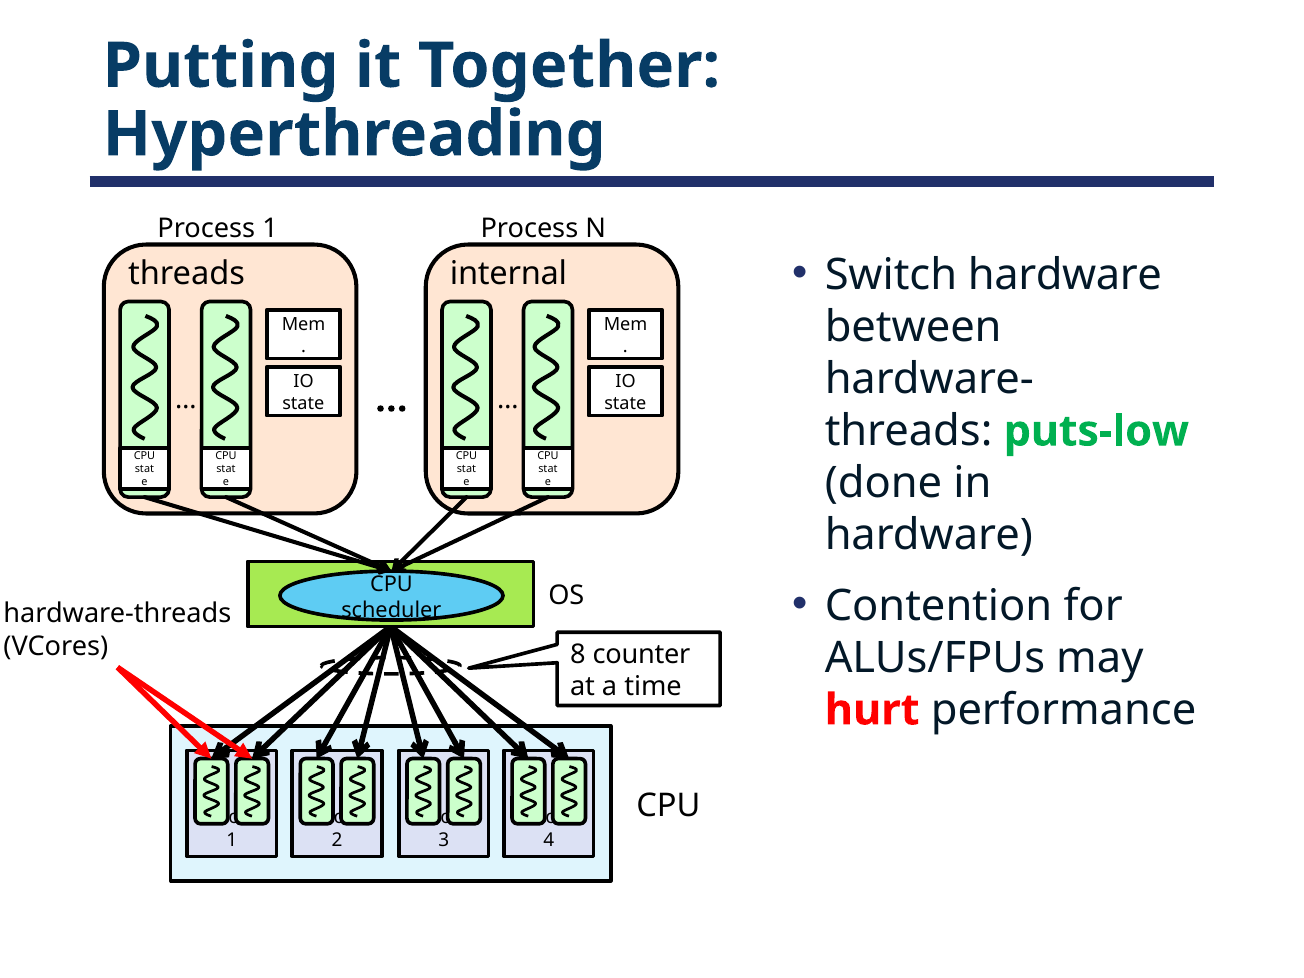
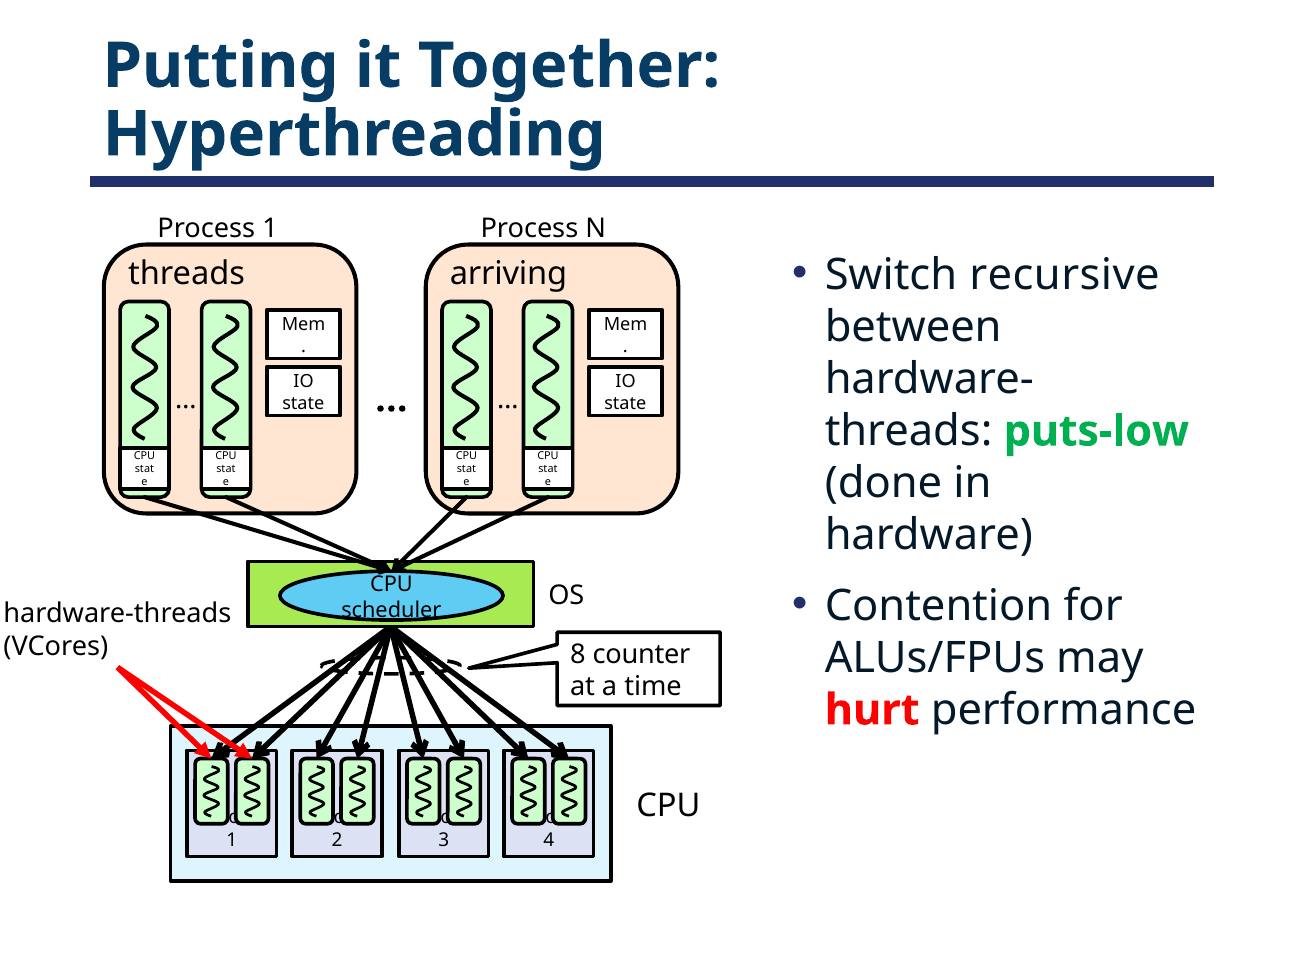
Switch hardware: hardware -> recursive
internal: internal -> arriving
